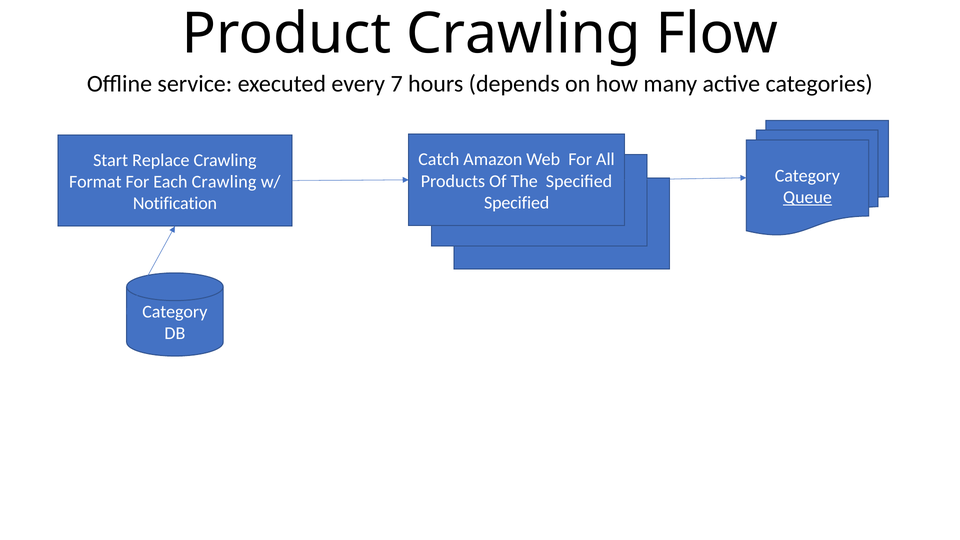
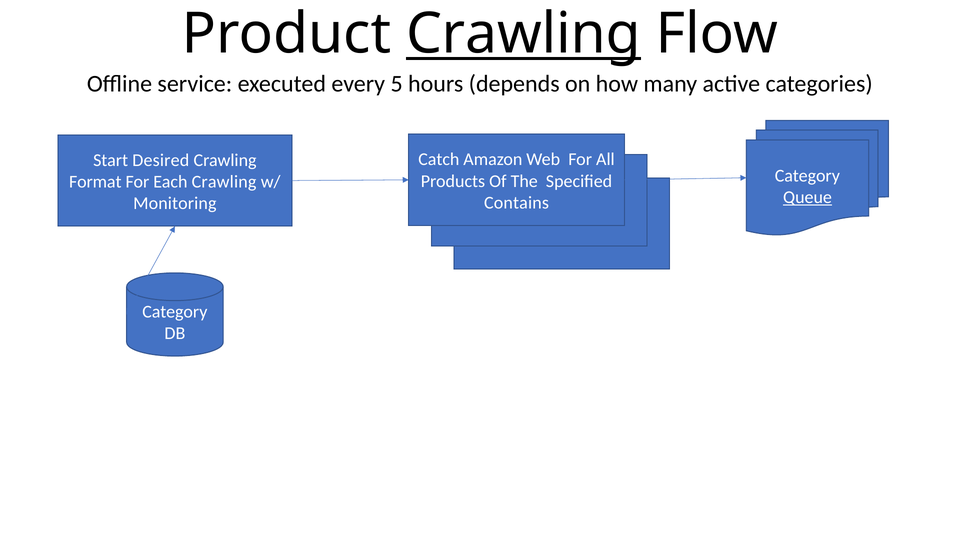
Crawling at (523, 34) underline: none -> present
7: 7 -> 5
Replace: Replace -> Desired
Specified at (517, 203): Specified -> Contains
Notification: Notification -> Monitoring
